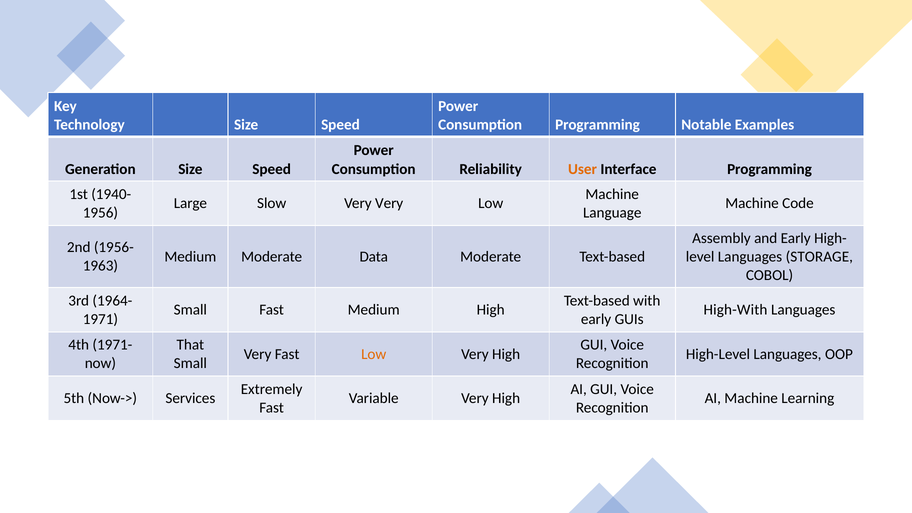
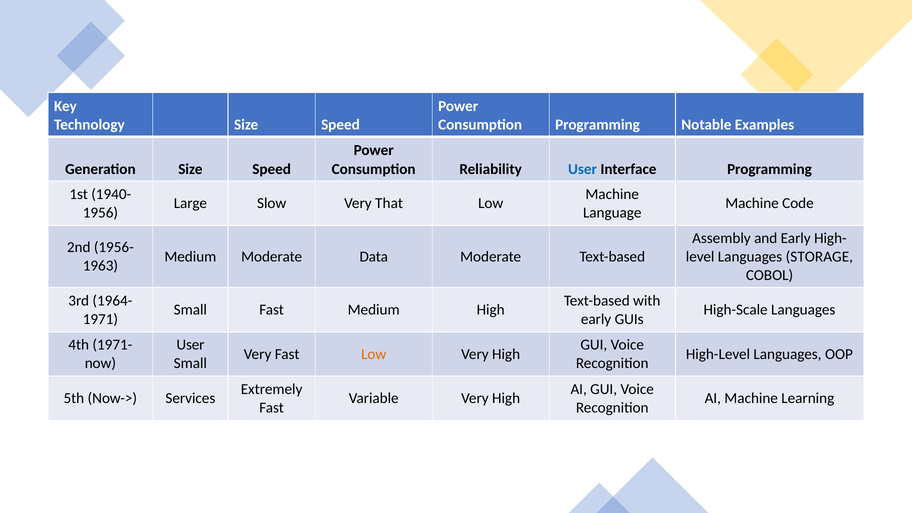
User at (583, 169) colour: orange -> blue
Very Very: Very -> That
High-With: High-With -> High-Scale
That at (190, 345): That -> User
